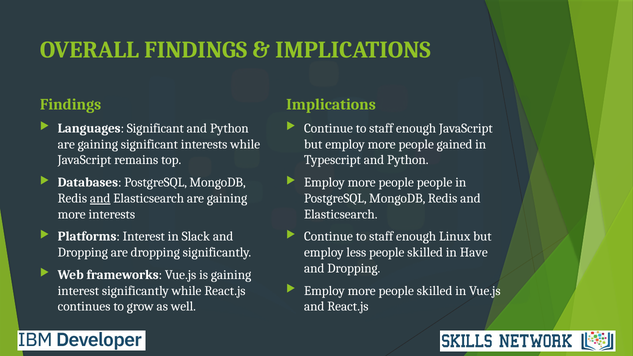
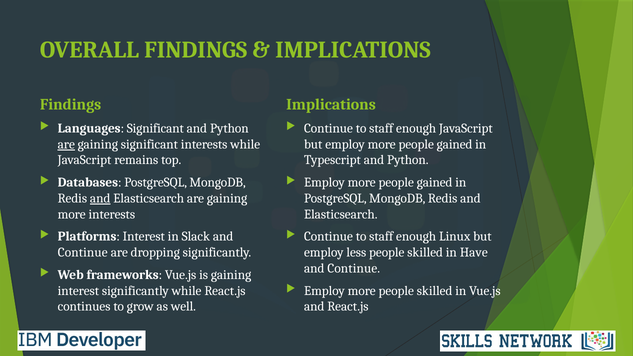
are at (66, 144) underline: none -> present
people at (435, 183): people -> gained
Dropping at (83, 253): Dropping -> Continue
Dropping at (354, 268): Dropping -> Continue
